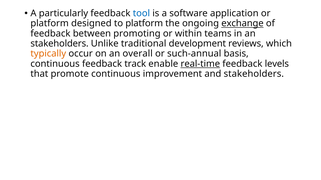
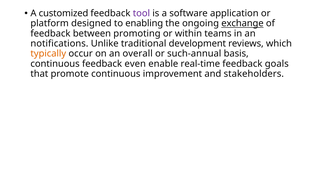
particularly: particularly -> customized
tool colour: blue -> purple
to platform: platform -> enabling
stakeholders at (60, 44): stakeholders -> notifications
track: track -> even
real-time underline: present -> none
levels: levels -> goals
